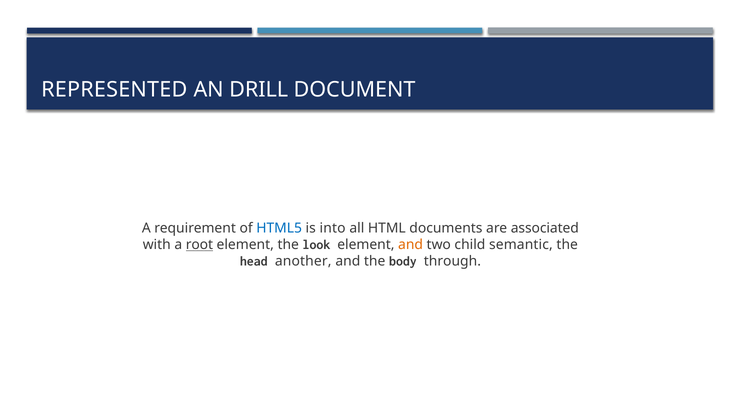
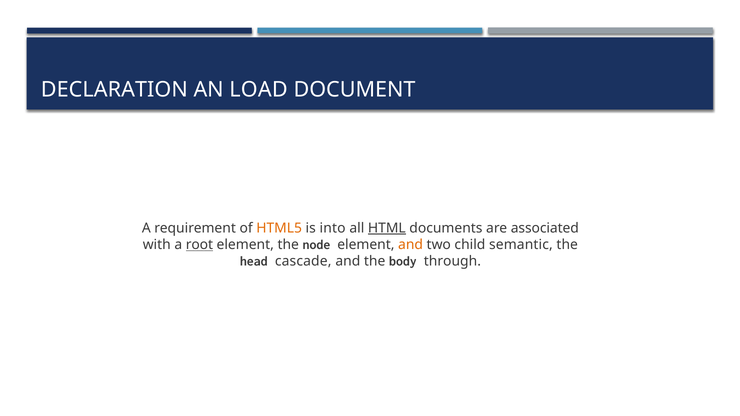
REPRESENTED: REPRESENTED -> DECLARATION
DRILL: DRILL -> LOAD
HTML5 colour: blue -> orange
HTML underline: none -> present
look: look -> node
another: another -> cascade
